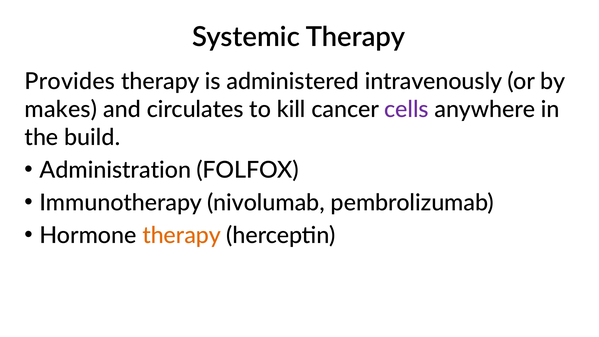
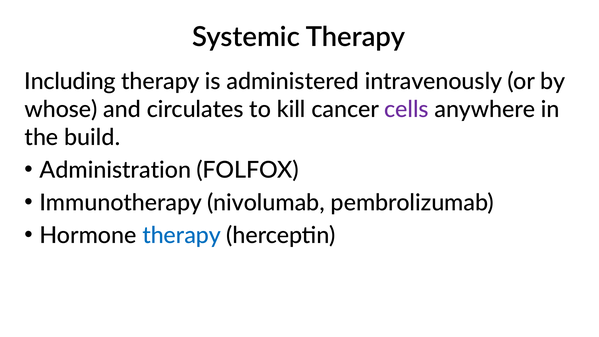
Provides: Provides -> Including
makes: makes -> whose
therapy at (182, 235) colour: orange -> blue
